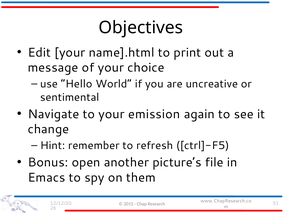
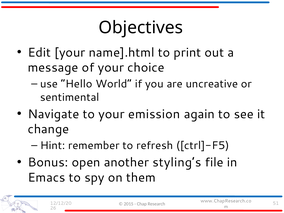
picture’s: picture’s -> styling’s
